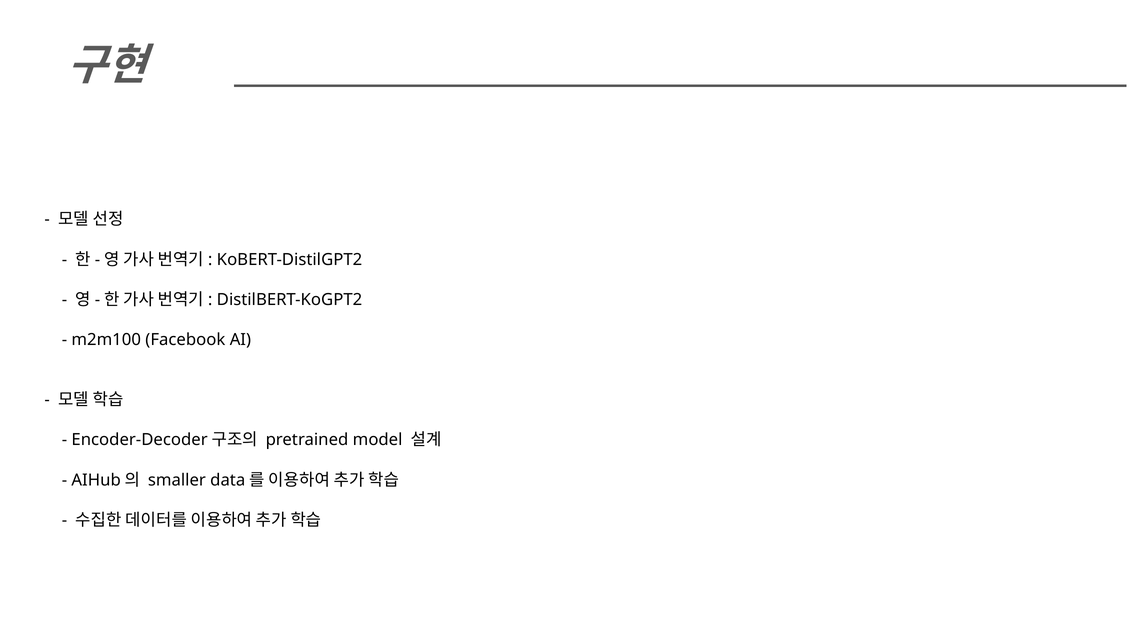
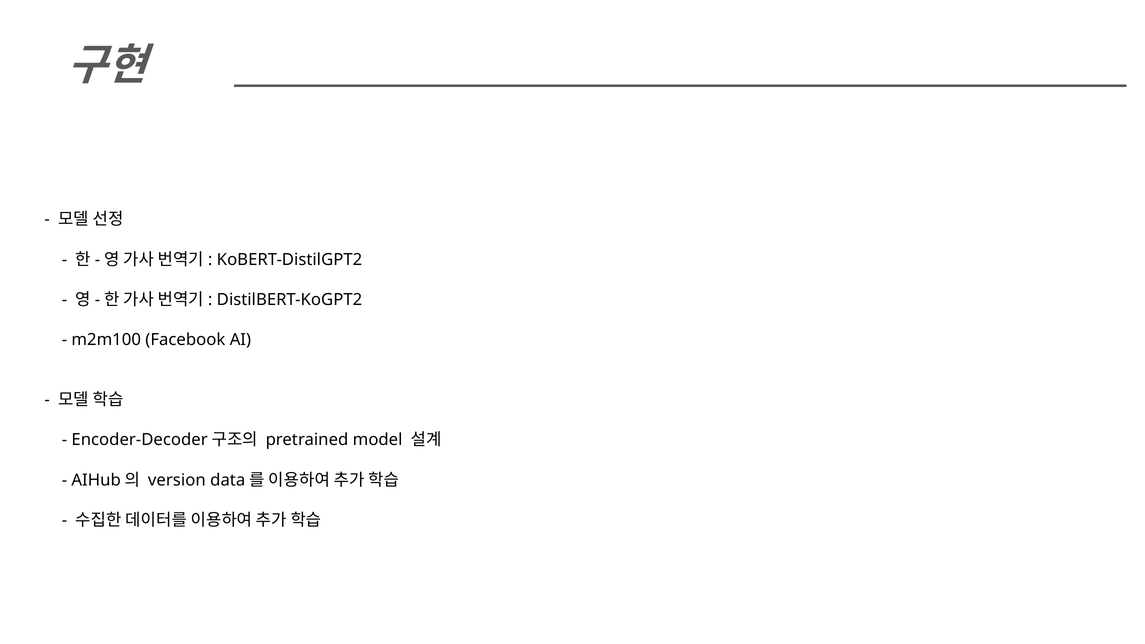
smaller: smaller -> version
